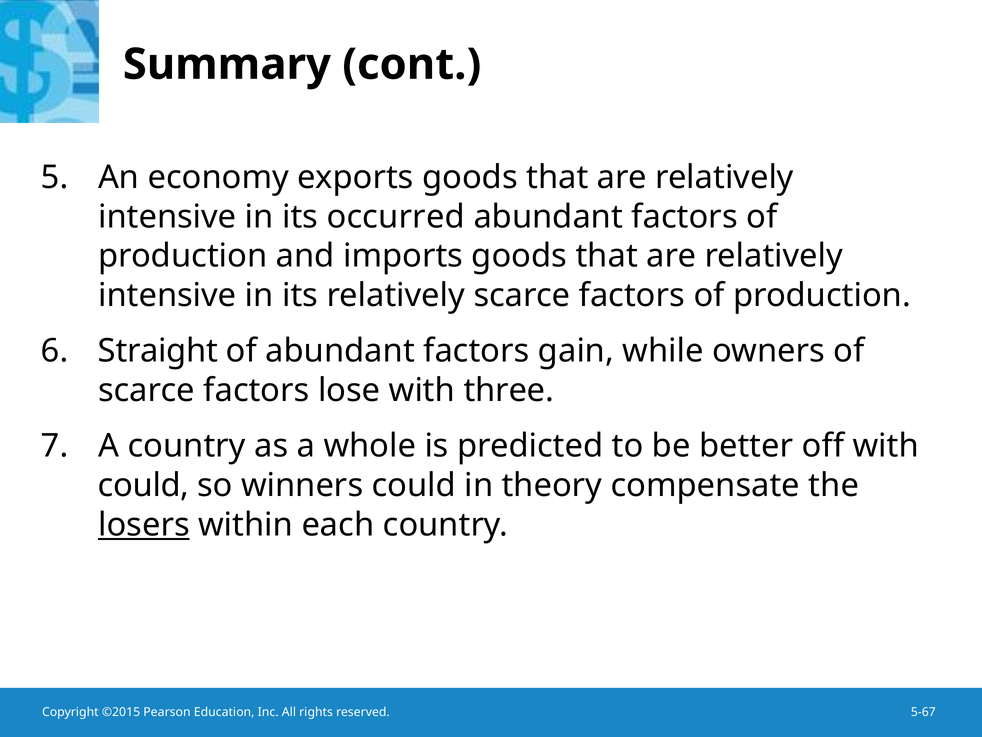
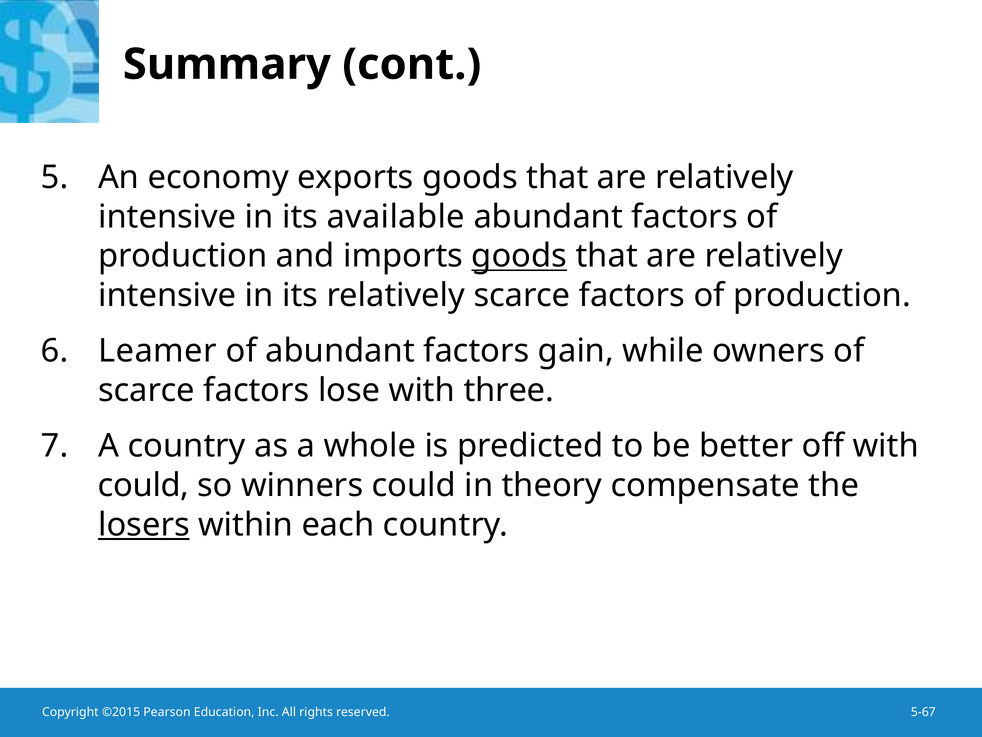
occurred: occurred -> available
goods at (519, 256) underline: none -> present
Straight: Straight -> Leamer
